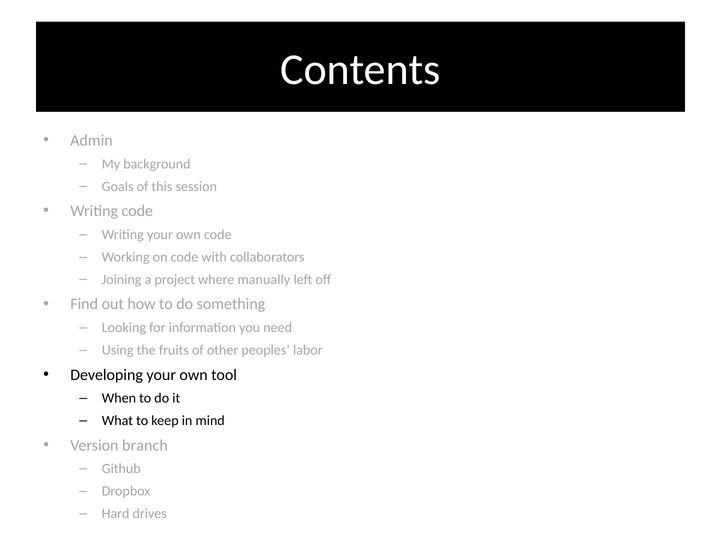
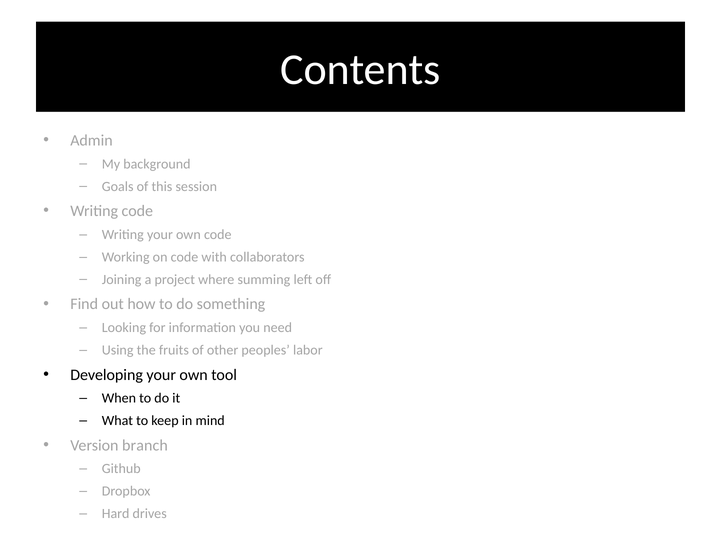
manually: manually -> summing
